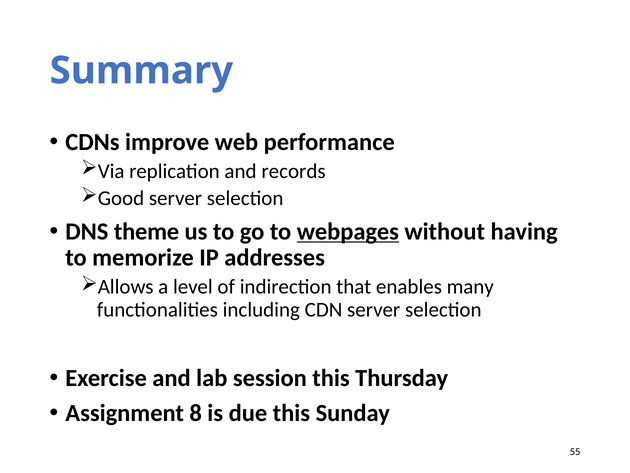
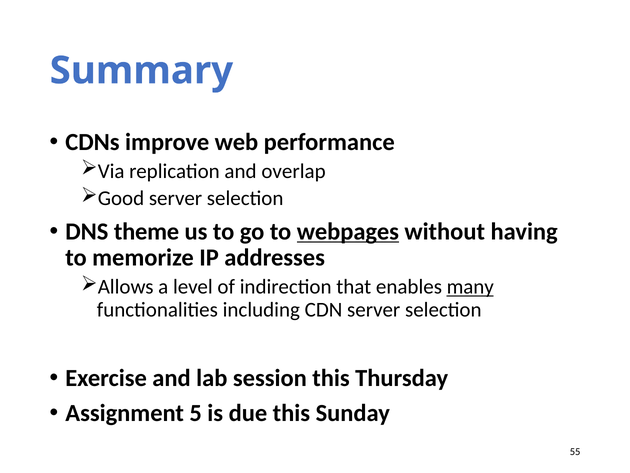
records: records -> overlap
many underline: none -> present
8: 8 -> 5
